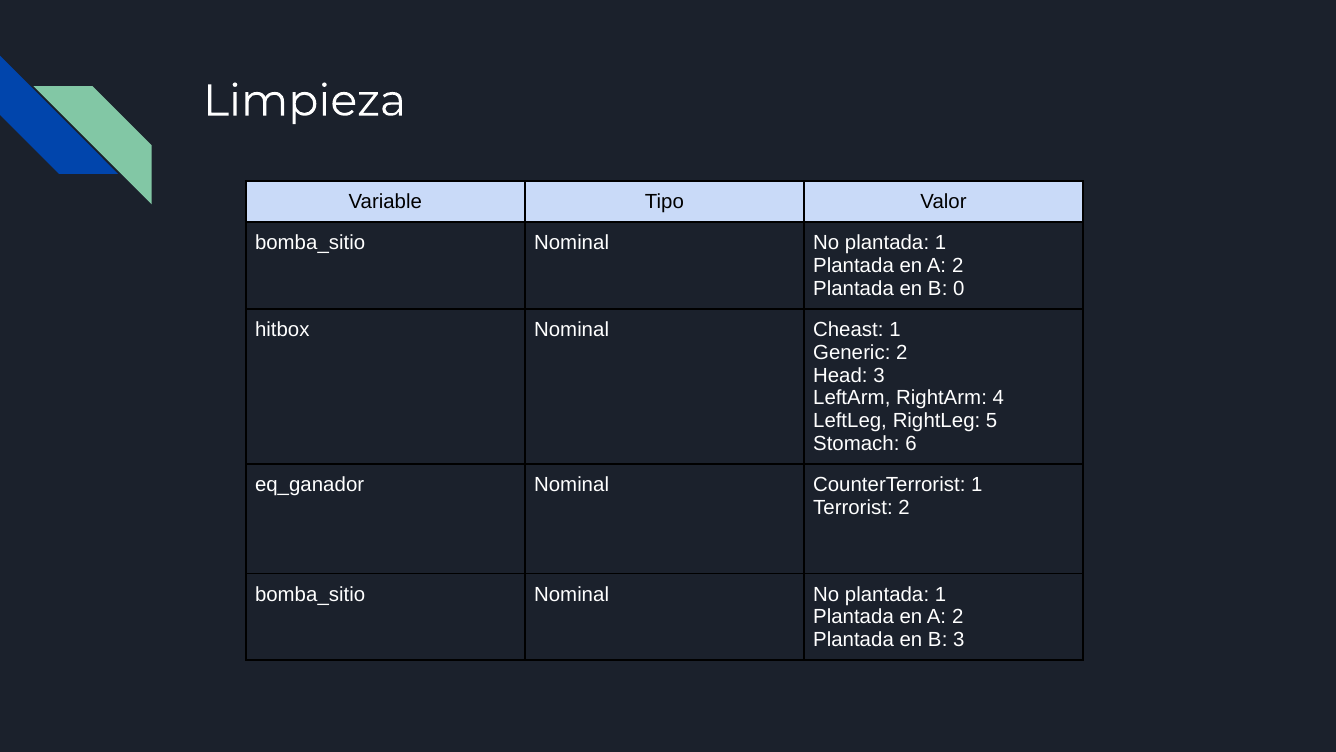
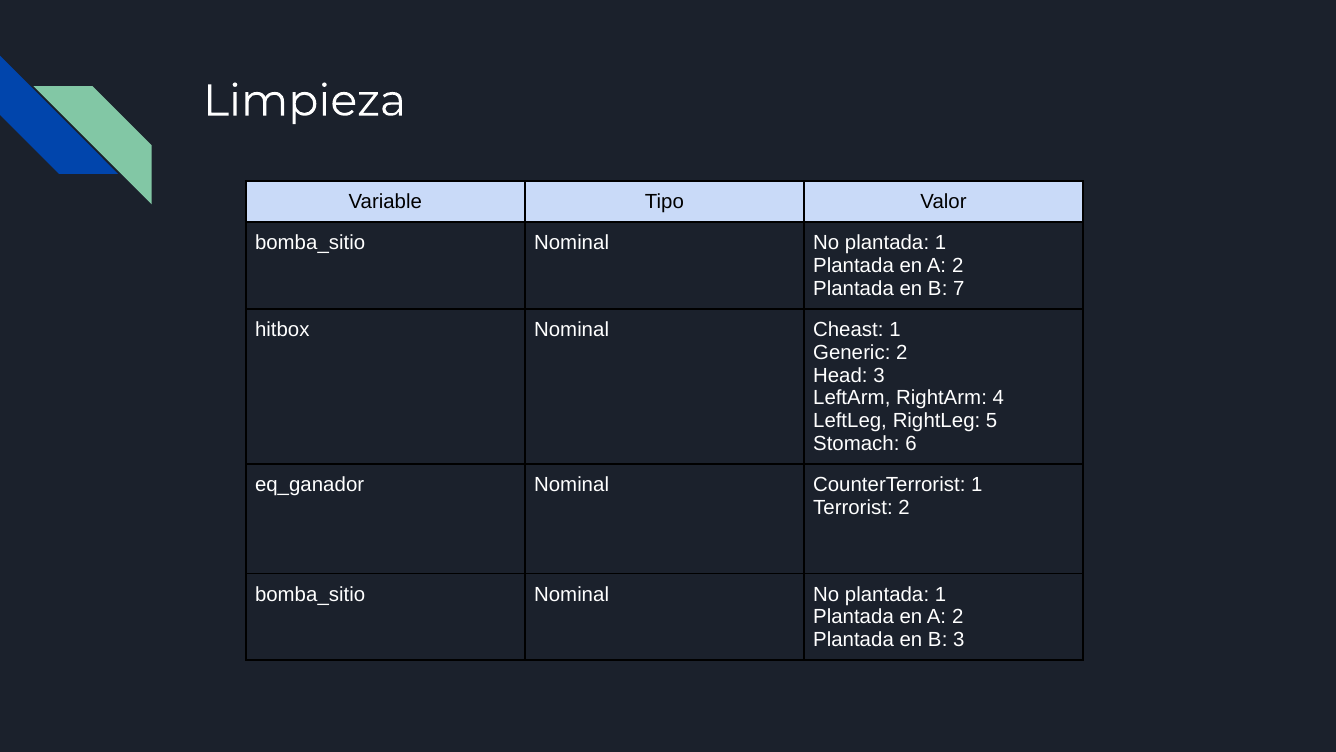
0: 0 -> 7
